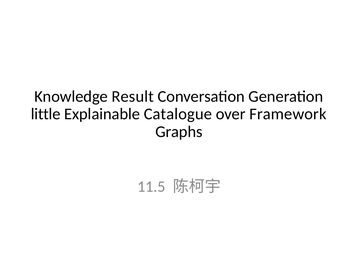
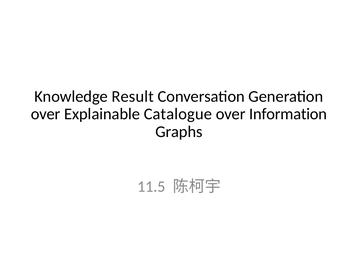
little at (46, 114): little -> over
Framework: Framework -> Information
